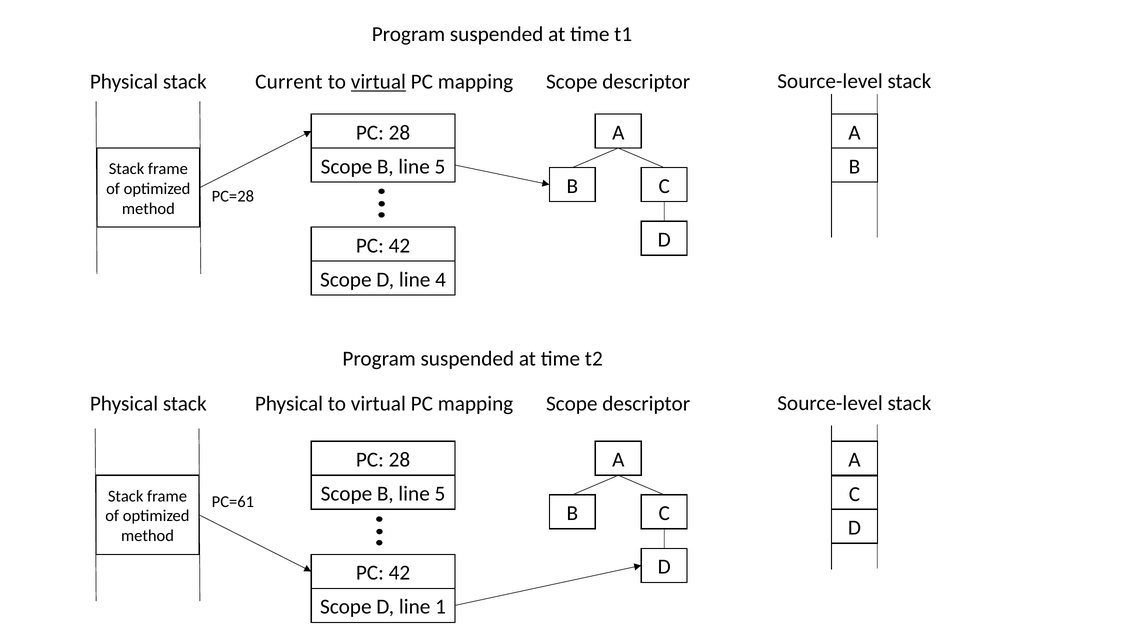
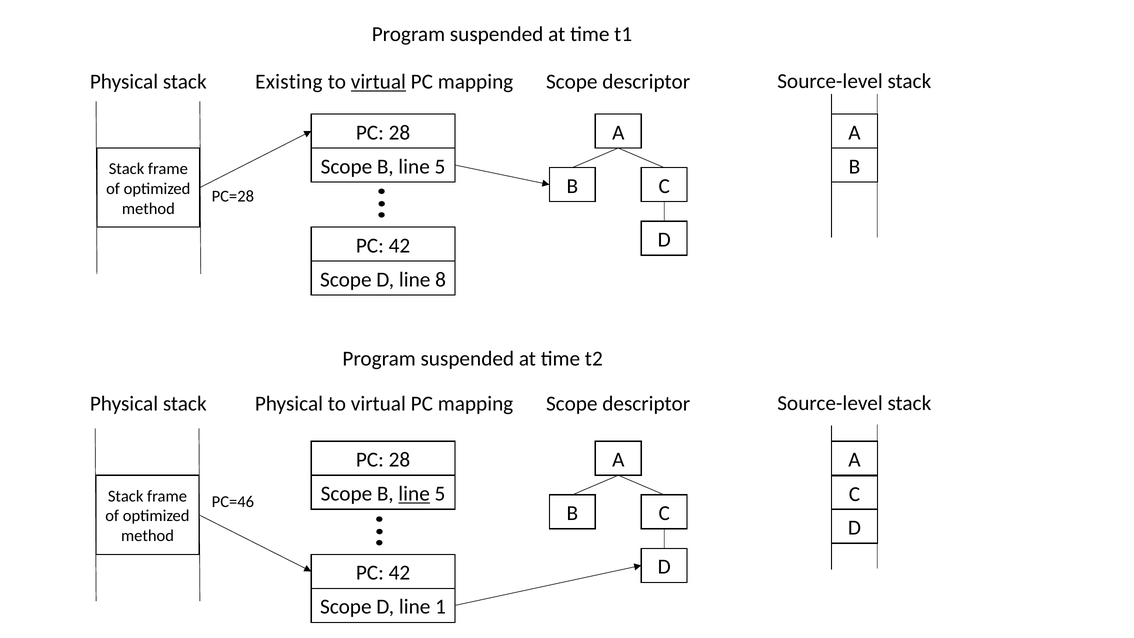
Current: Current -> Existing
4: 4 -> 8
line at (414, 494) underline: none -> present
PC=61: PC=61 -> PC=46
